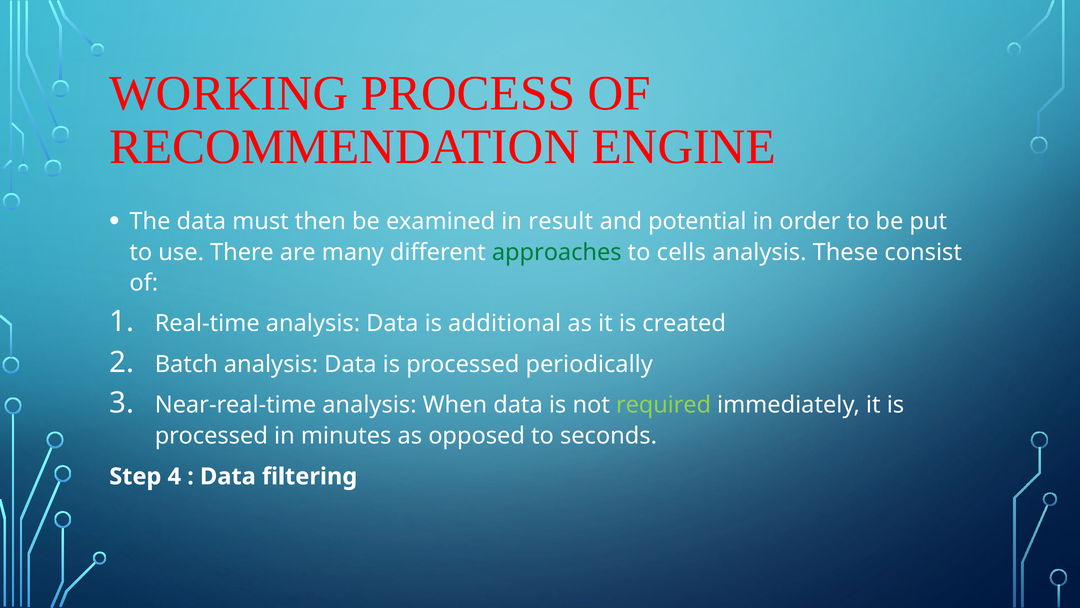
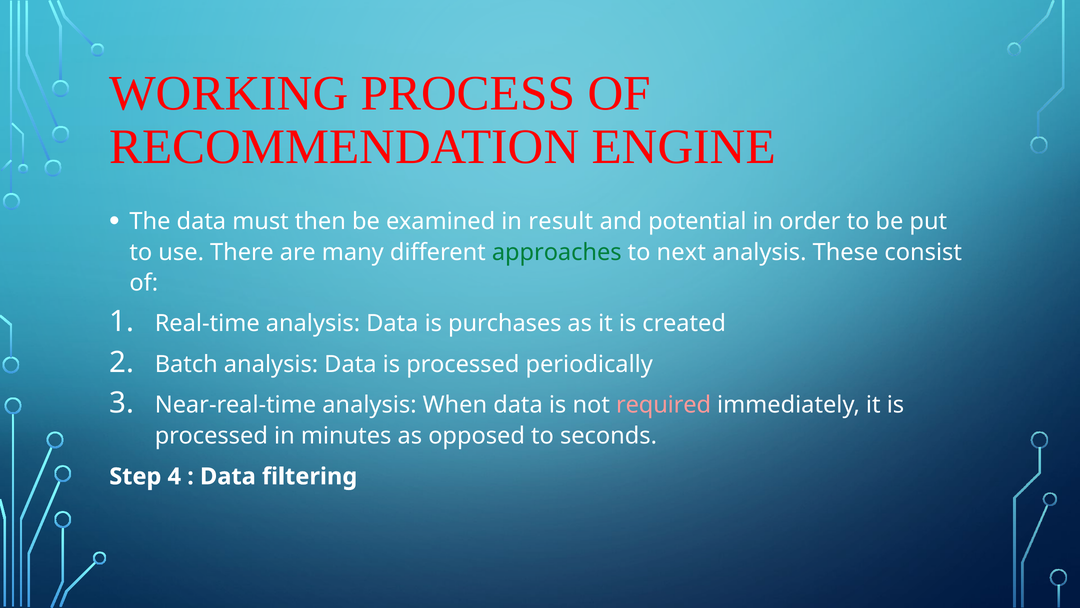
cells: cells -> next
additional: additional -> purchases
required colour: light green -> pink
